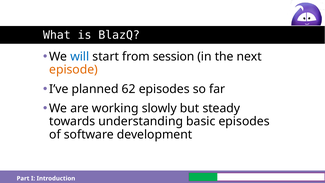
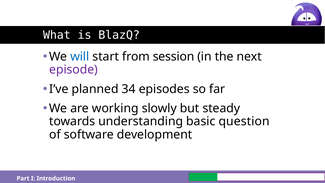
episode colour: orange -> purple
62: 62 -> 34
basic episodes: episodes -> question
